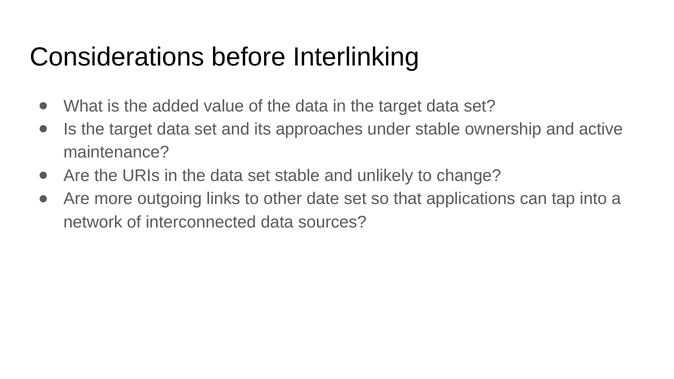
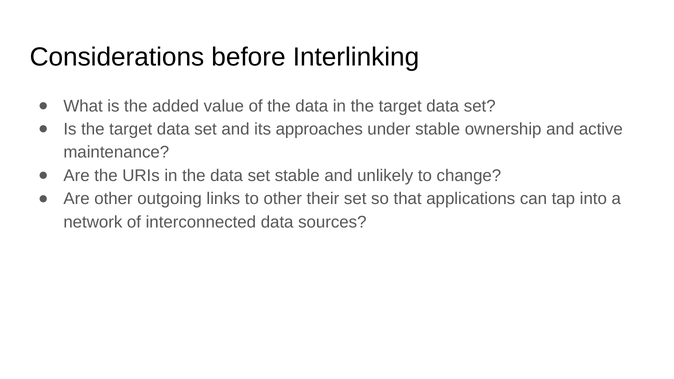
Are more: more -> other
date: date -> their
